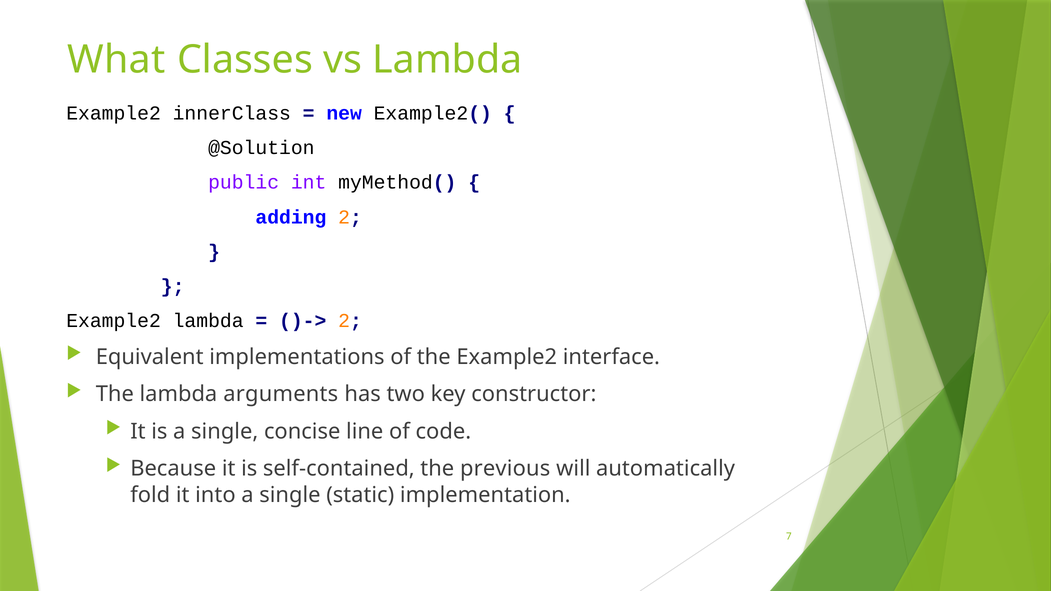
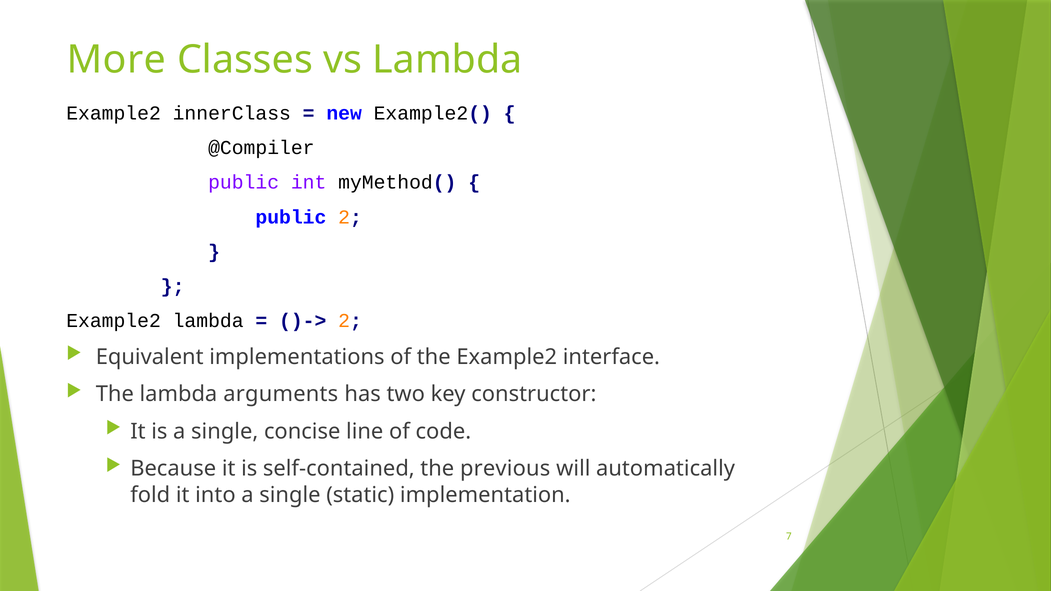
What: What -> More
@Solution: @Solution -> @Compiler
adding at (291, 217): adding -> public
